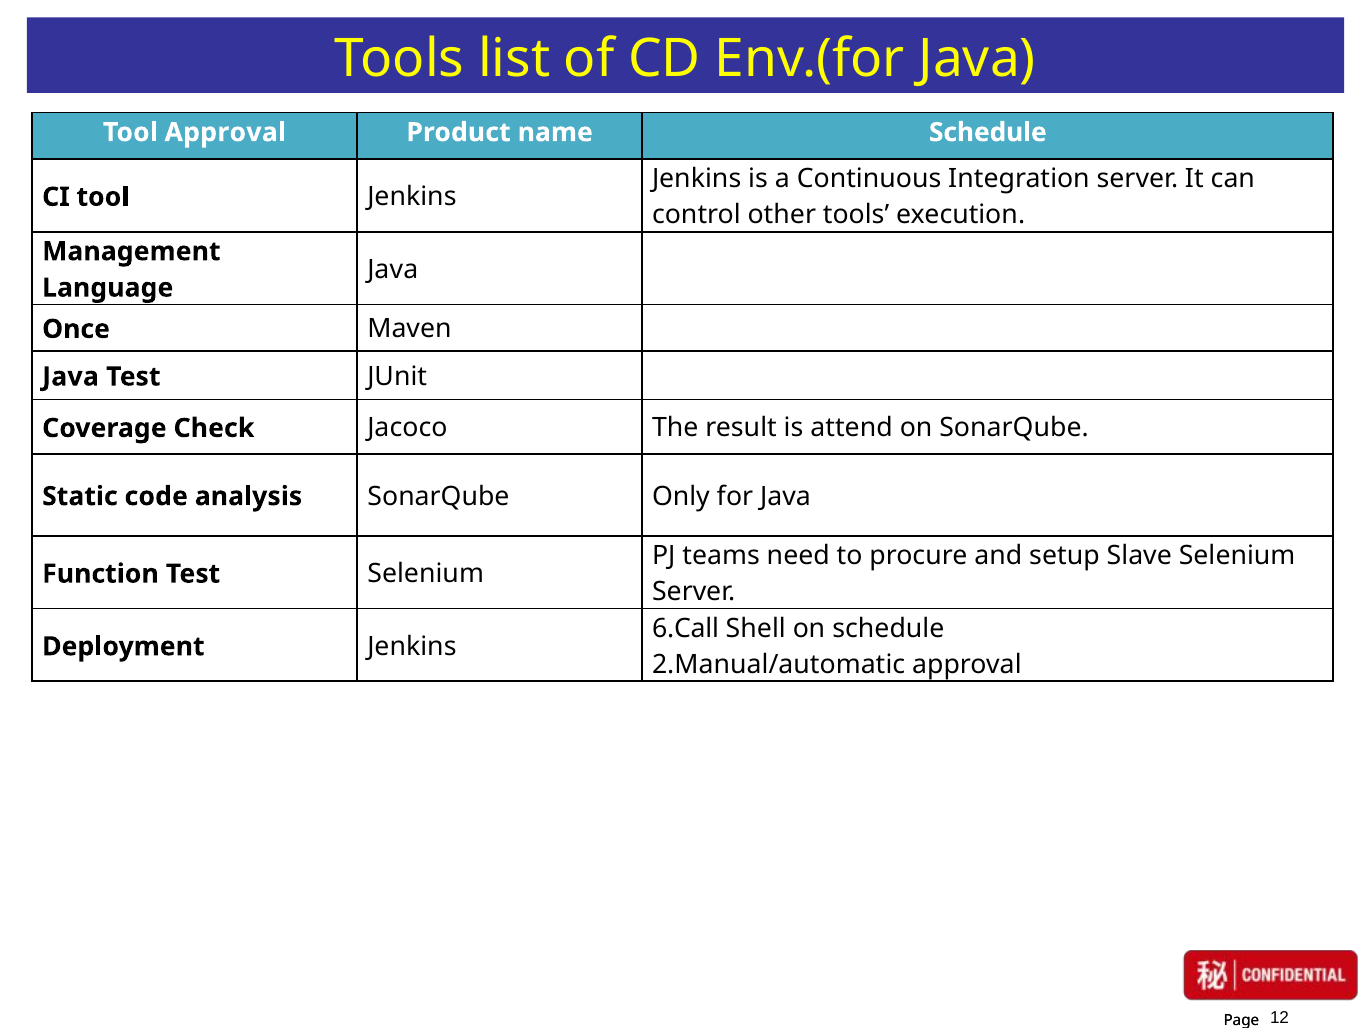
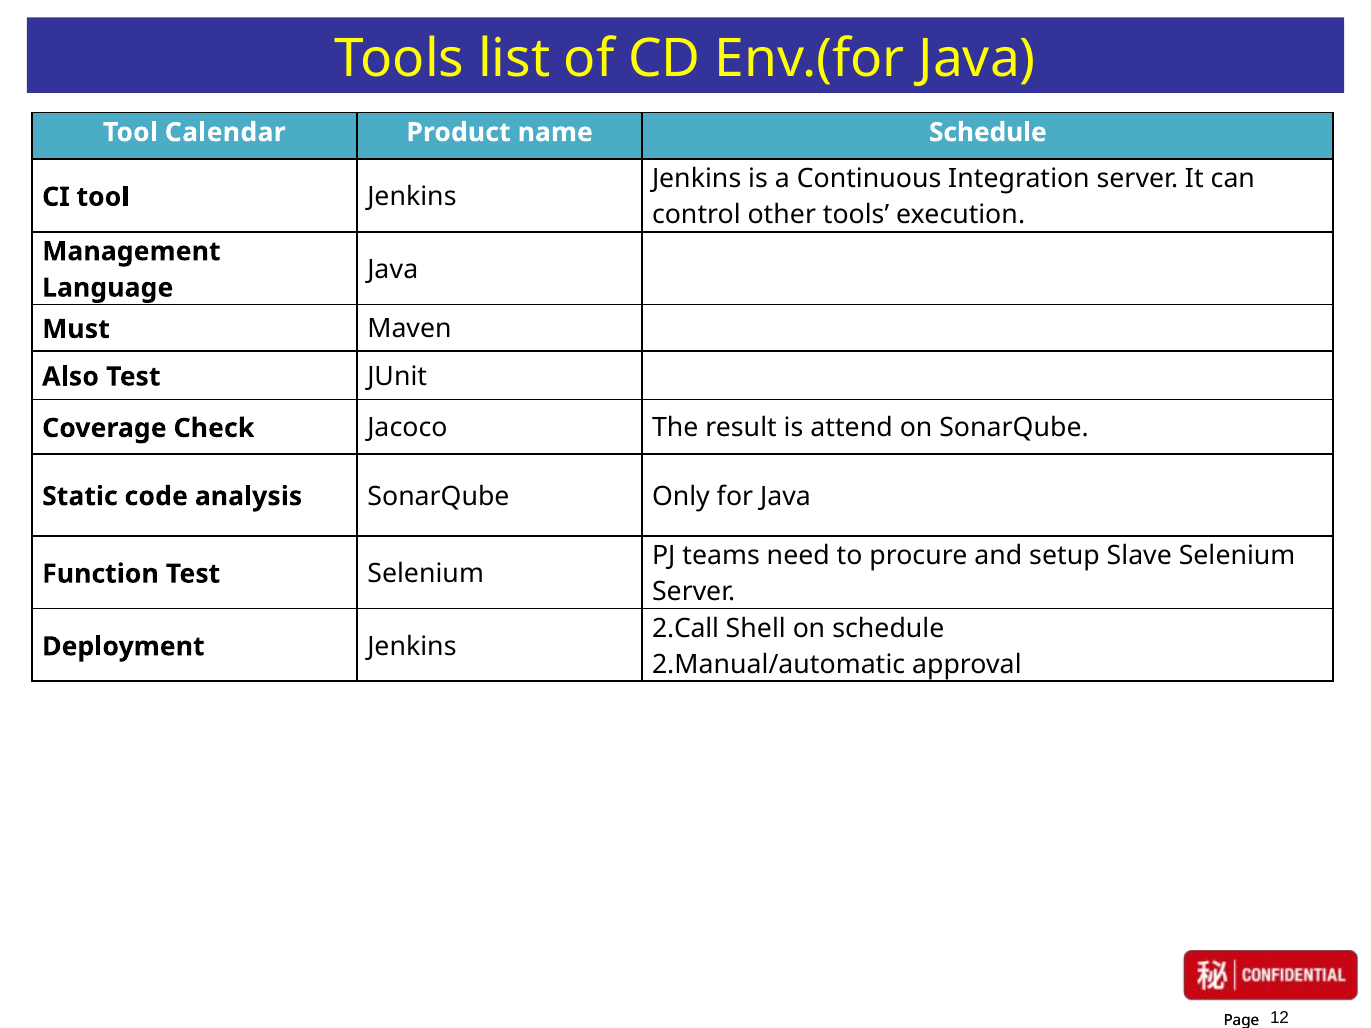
Tool Approval: Approval -> Calendar
Once: Once -> Must
Java at (70, 377): Java -> Also
6.Call: 6.Call -> 2.Call
